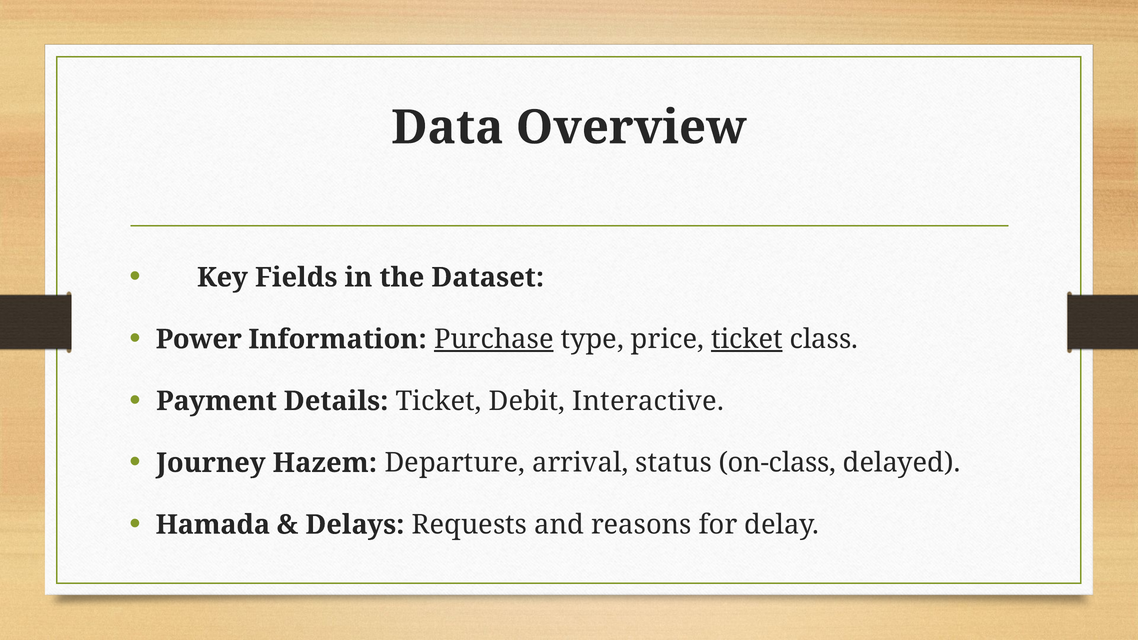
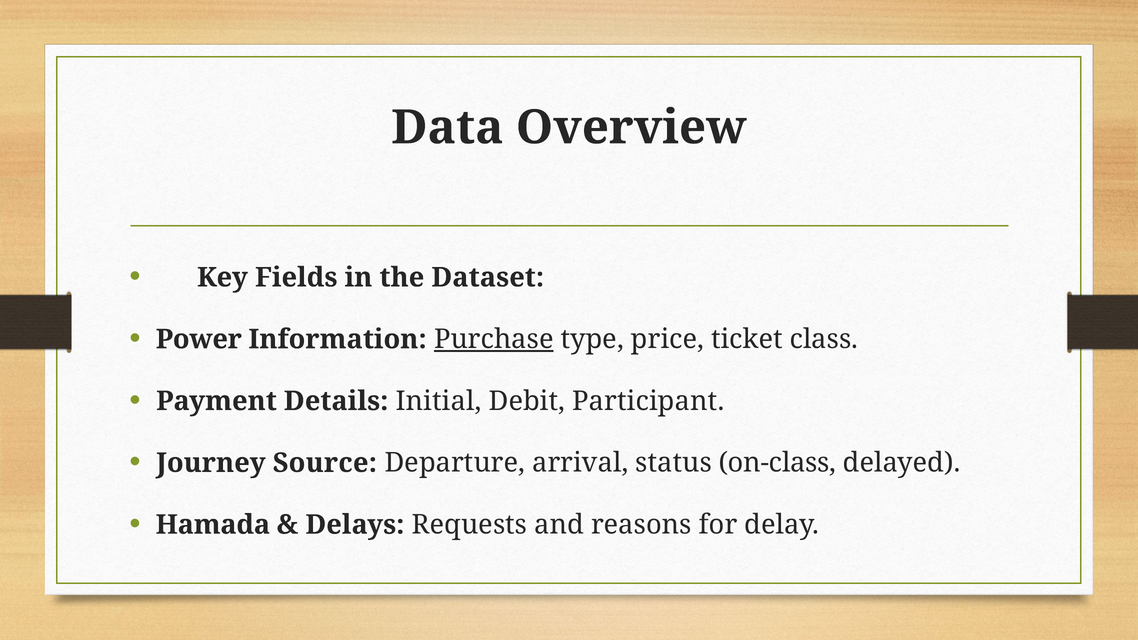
ticket at (747, 339) underline: present -> none
Details Ticket: Ticket -> Initial
Interactive: Interactive -> Participant
Hazem: Hazem -> Source
